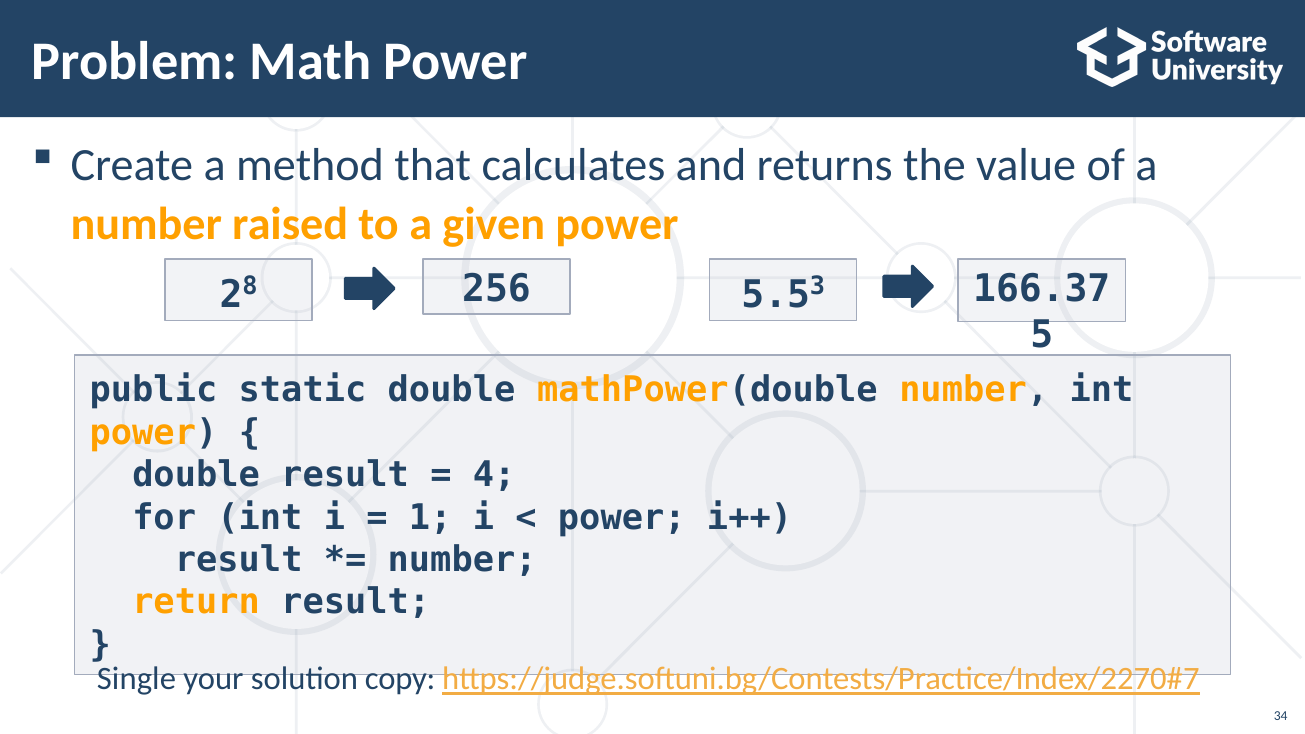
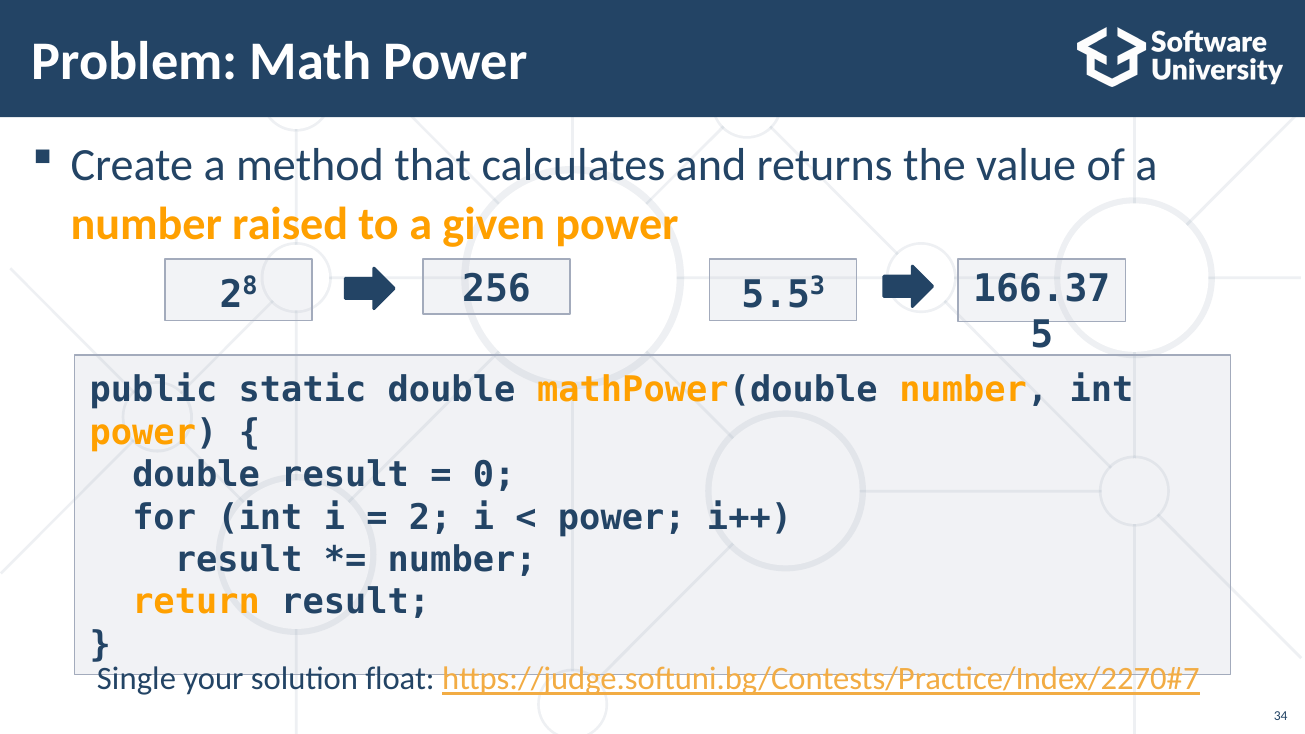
4: 4 -> 0
1 at (430, 517): 1 -> 2
copy: copy -> float
